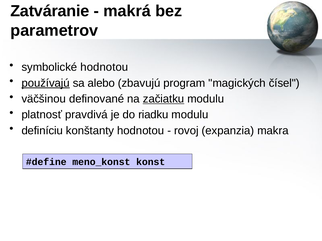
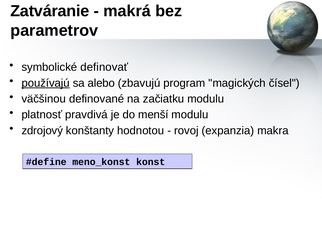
symbolické hodnotou: hodnotou -> definovať
začiatku underline: present -> none
riadku: riadku -> menší
definíciu: definíciu -> zdrojový
